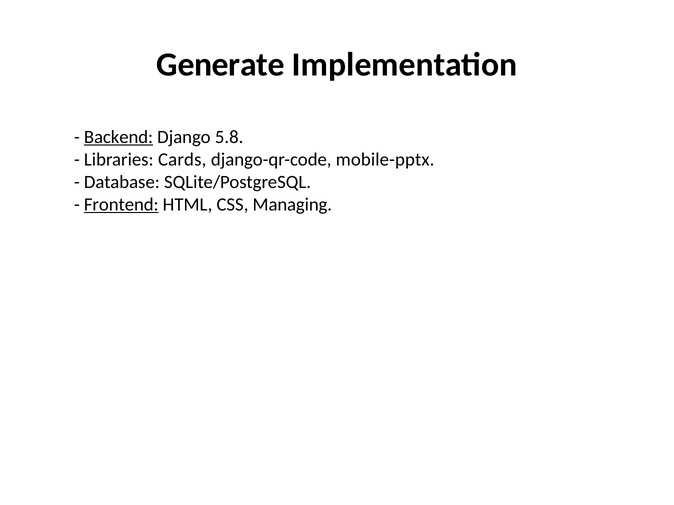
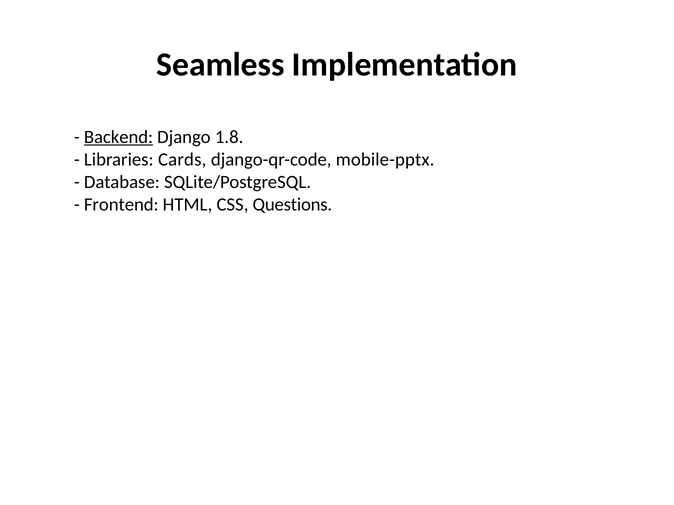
Generate: Generate -> Seamless
5.8: 5.8 -> 1.8
Frontend underline: present -> none
Managing: Managing -> Questions
